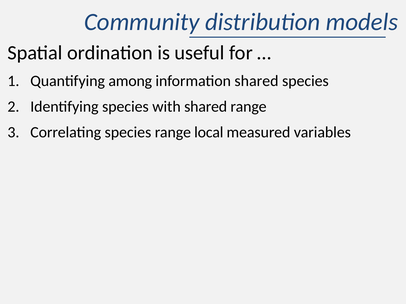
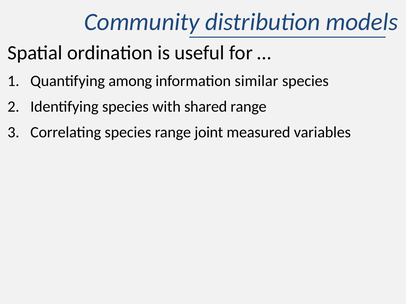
information shared: shared -> similar
local: local -> joint
